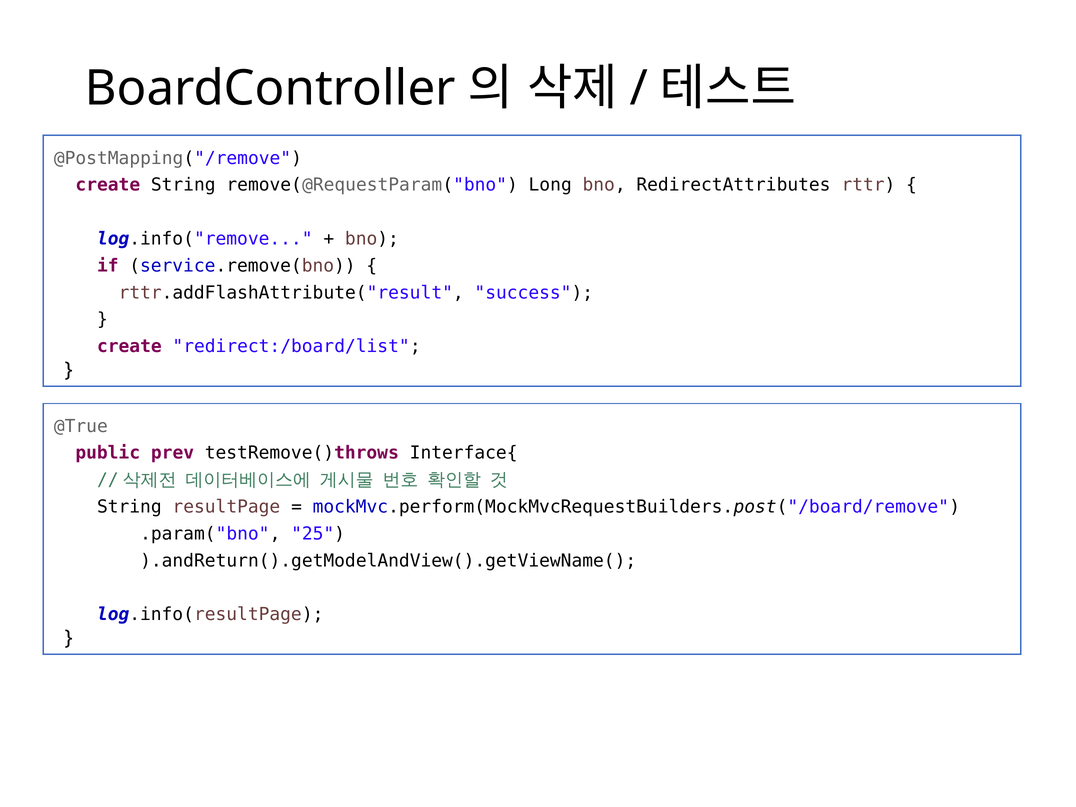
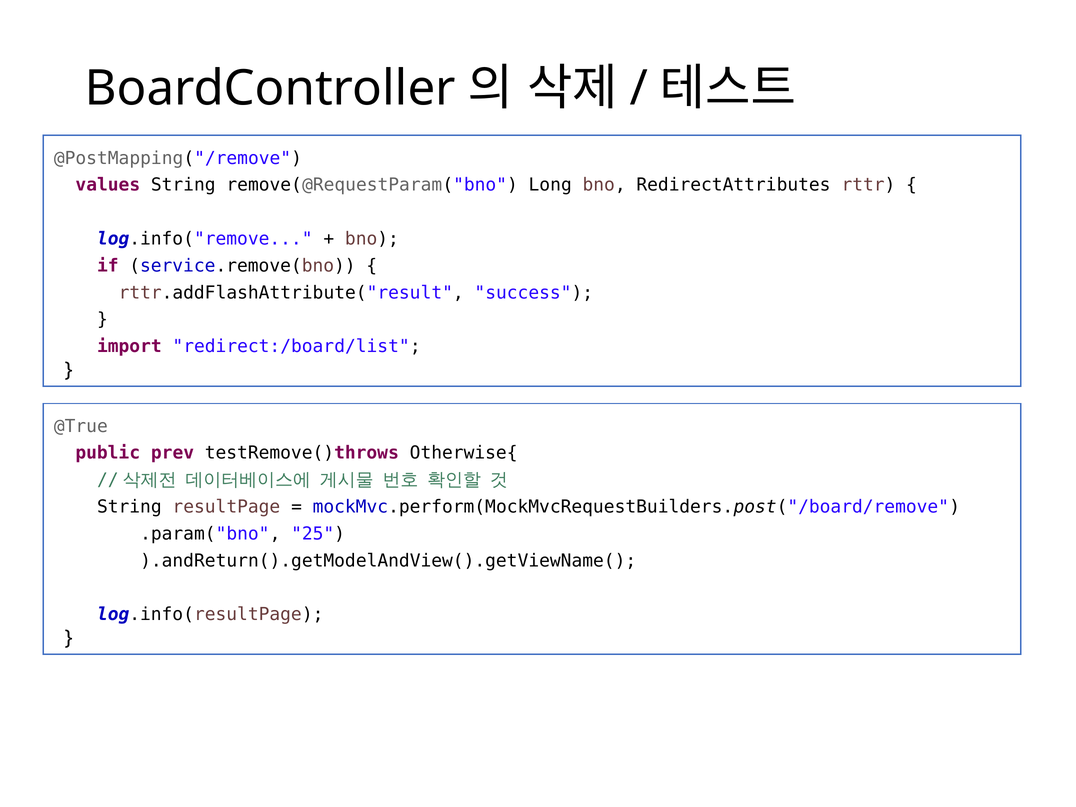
create at (108, 185): create -> values
create at (129, 346): create -> import
Interface{: Interface{ -> Otherwise{
